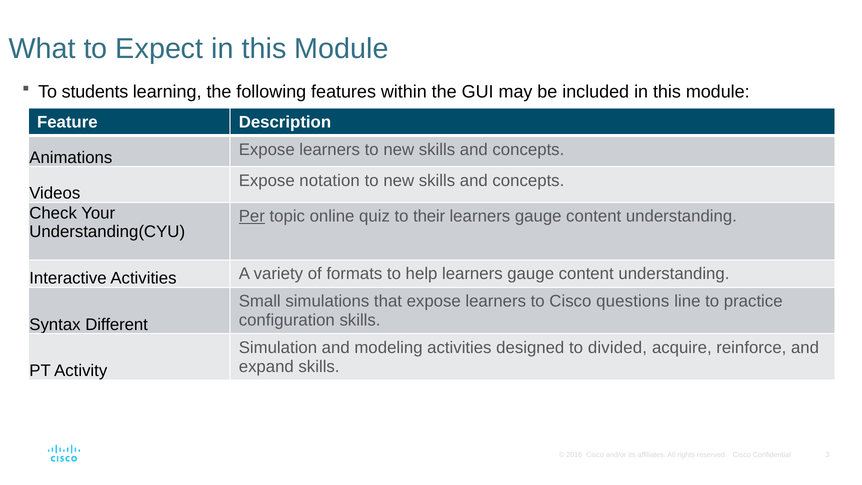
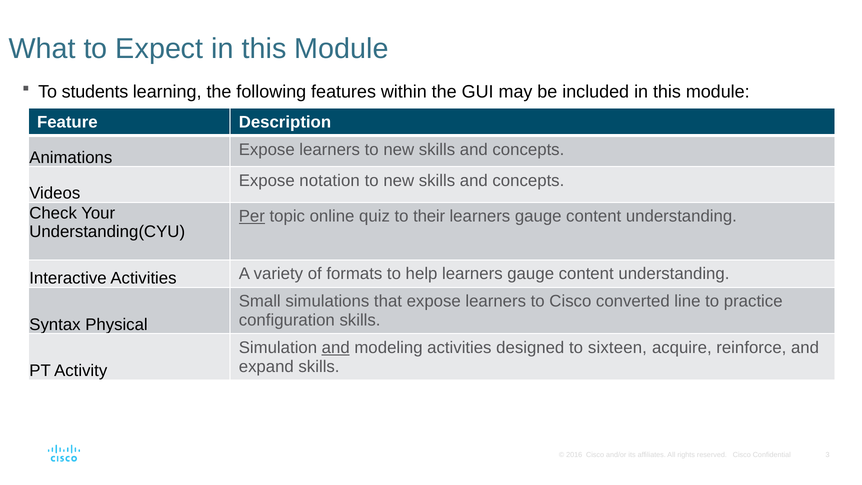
questions: questions -> converted
Different: Different -> Physical
and at (336, 348) underline: none -> present
divided: divided -> sixteen
